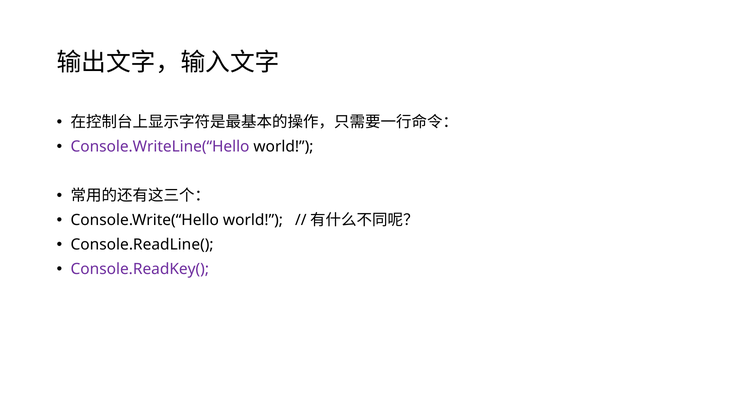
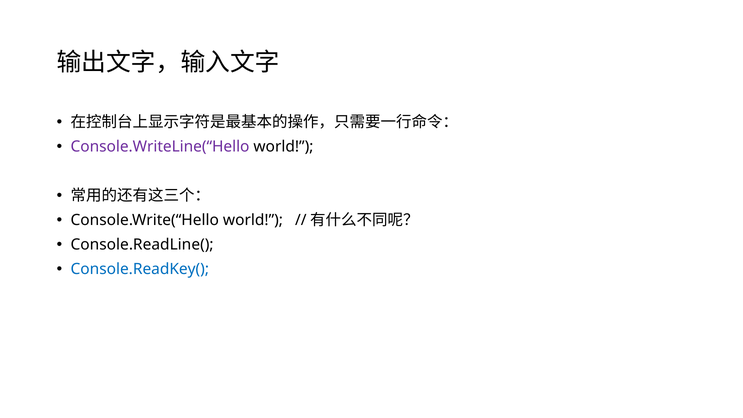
Console.ReadKey( colour: purple -> blue
